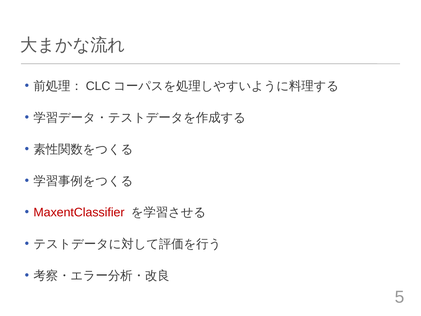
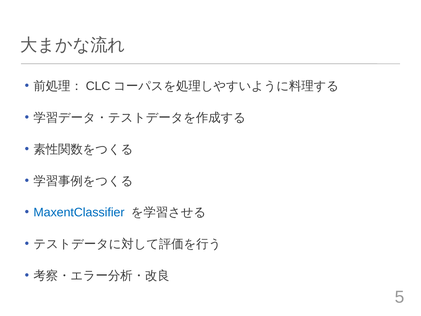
MaxentClassifier colour: red -> blue
